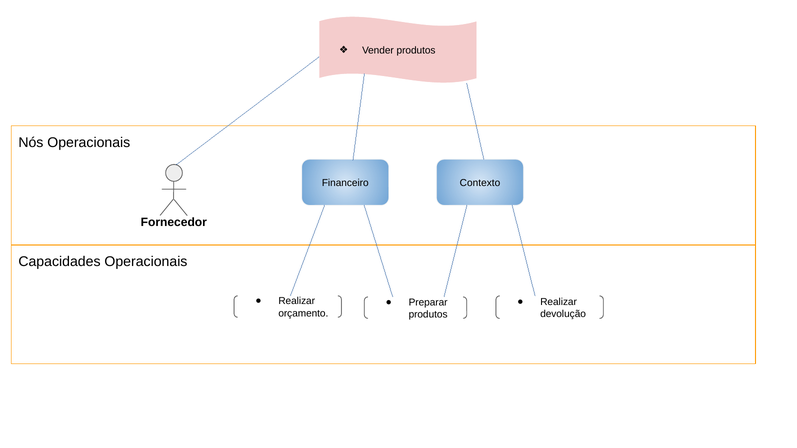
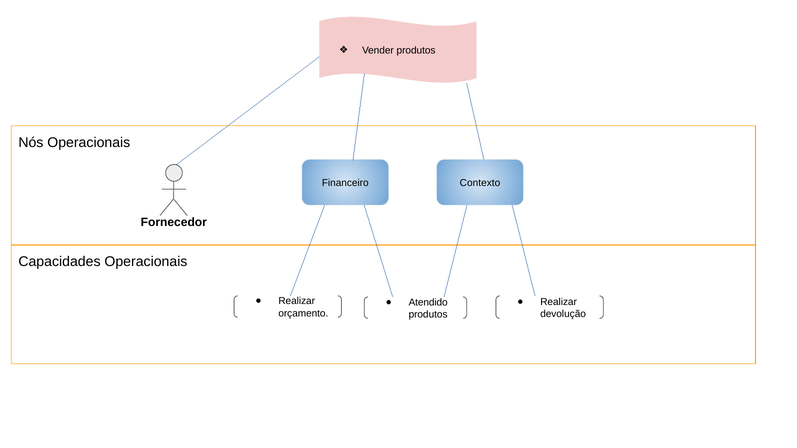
Preparar: Preparar -> Atendido
